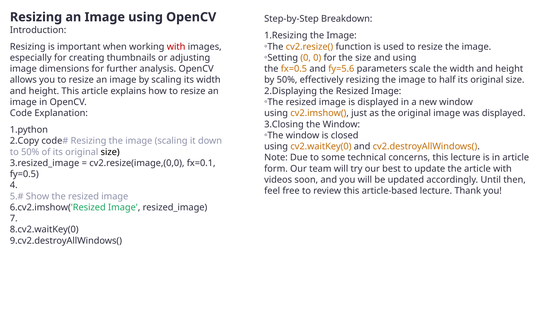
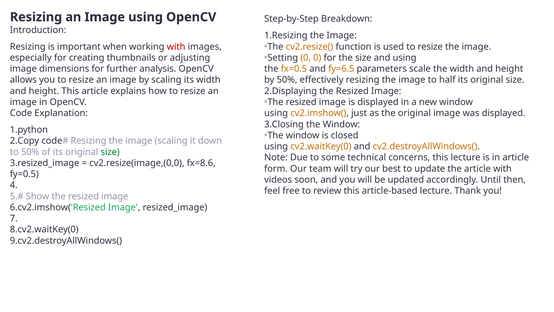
fy=5.6: fy=5.6 -> fy=6.5
size at (110, 152) colour: black -> green
fx=0.1: fx=0.1 -> fx=8.6
